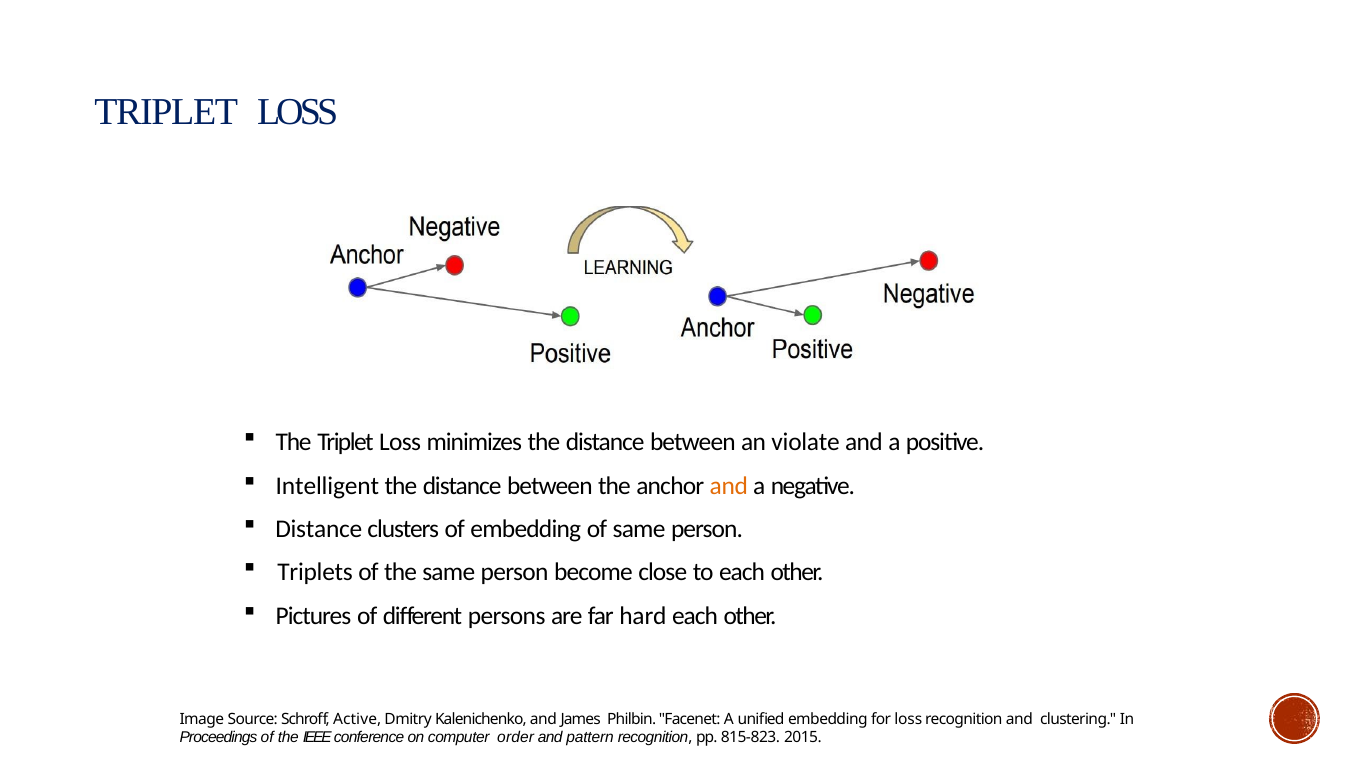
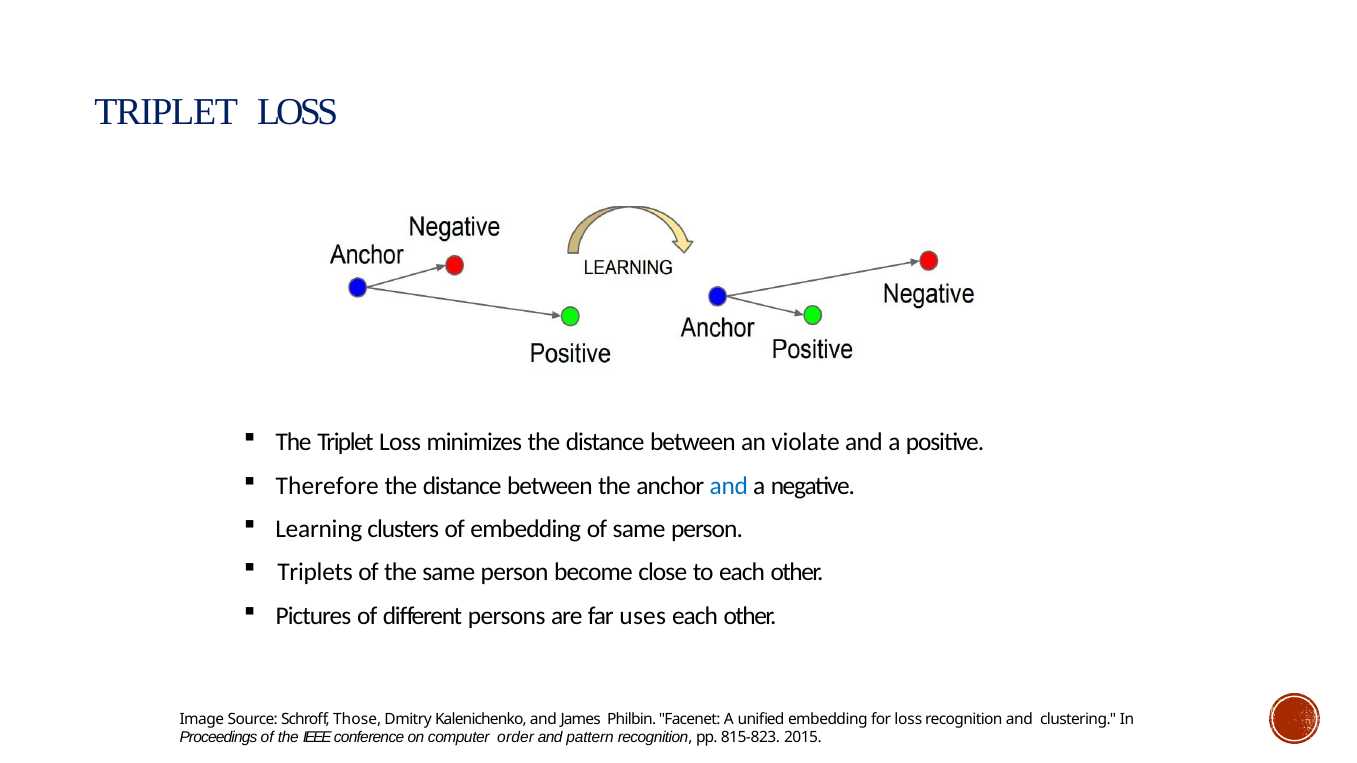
Intelligent: Intelligent -> Therefore
and at (729, 486) colour: orange -> blue
Distance at (319, 529): Distance -> Learning
hard: hard -> uses
Active: Active -> Those
